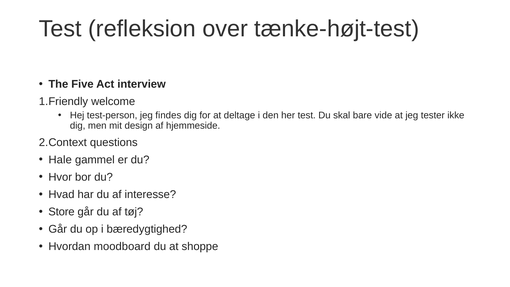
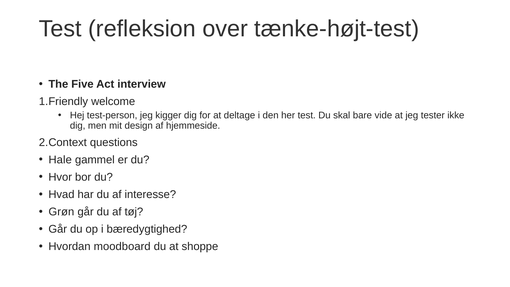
findes: findes -> kigger
Store: Store -> Grøn
